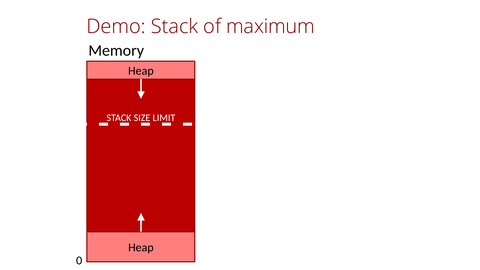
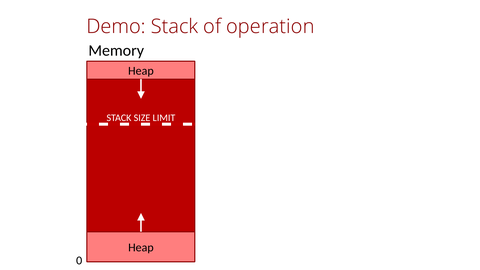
maximum: maximum -> operation
